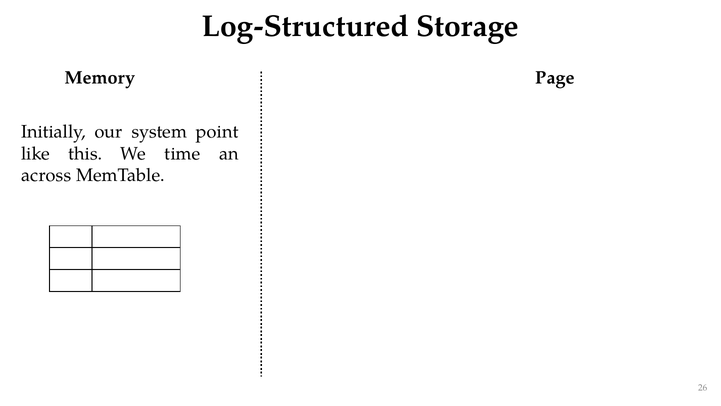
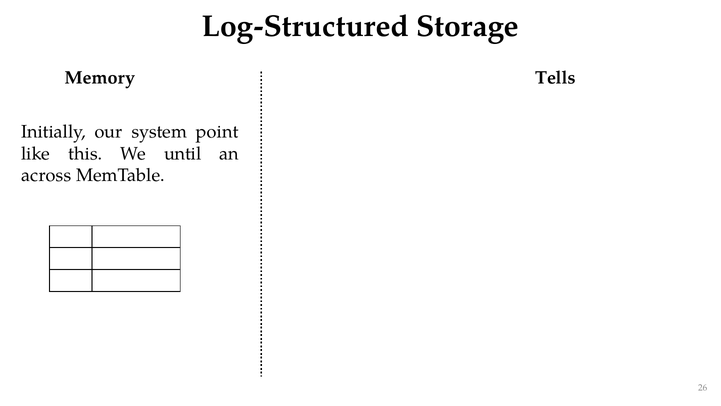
Page: Page -> Tells
time: time -> until
